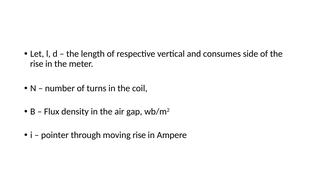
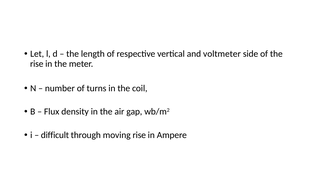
consumes: consumes -> voltmeter
pointer: pointer -> difficult
